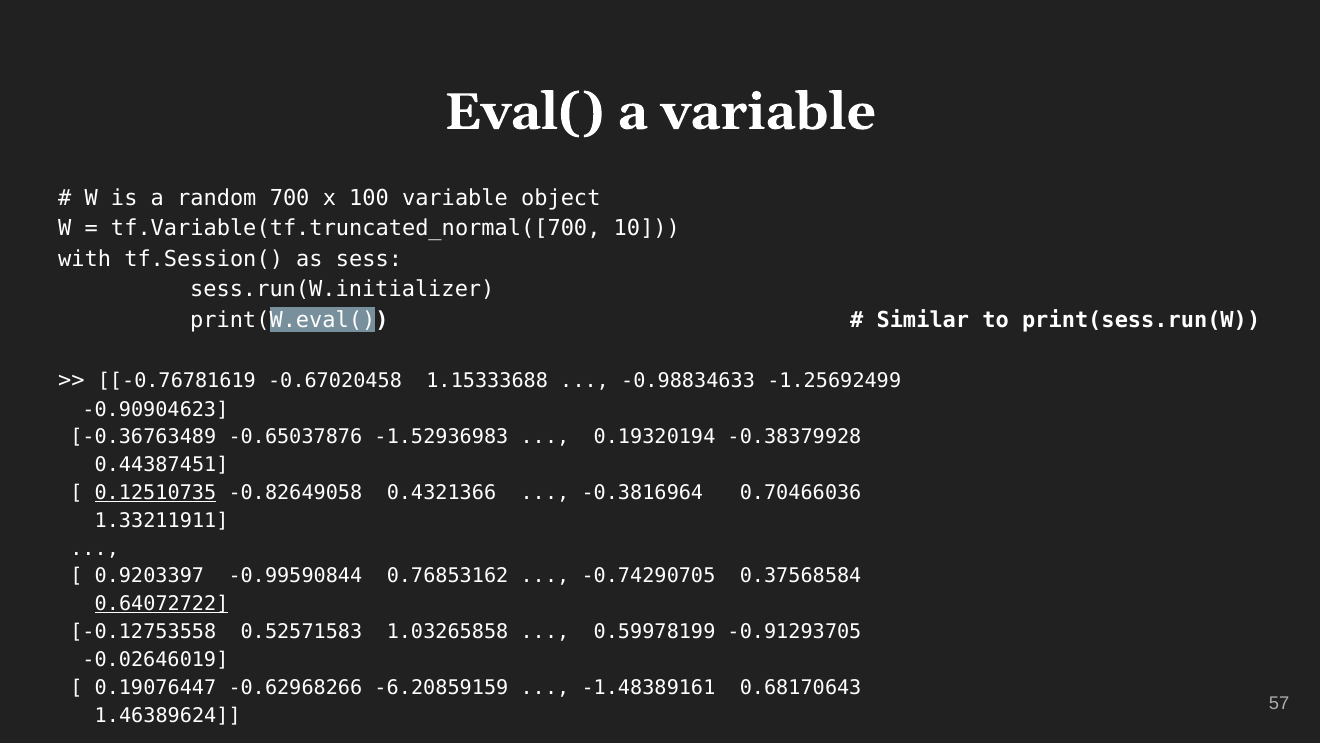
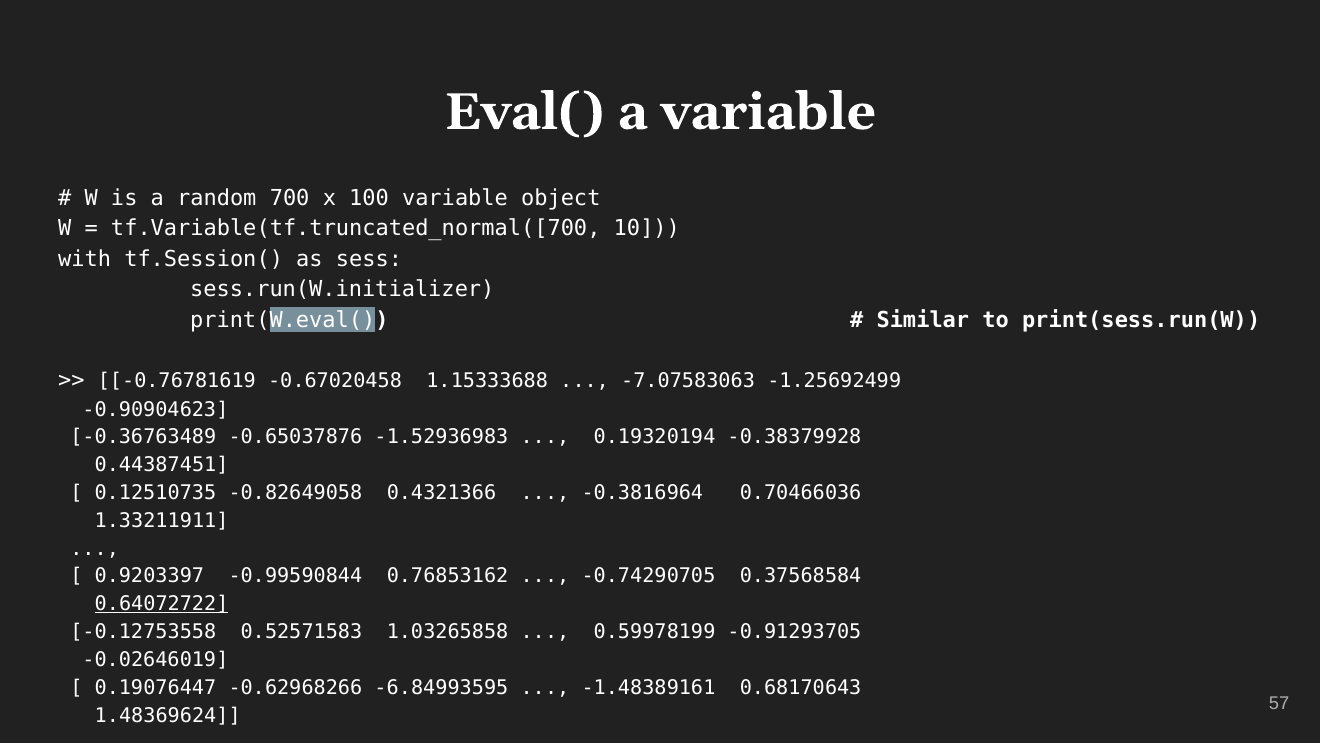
-0.98834633: -0.98834633 -> -7.07583063
0.12510735 underline: present -> none
-6.20859159: -6.20859159 -> -6.84993595
1.46389624: 1.46389624 -> 1.48369624
